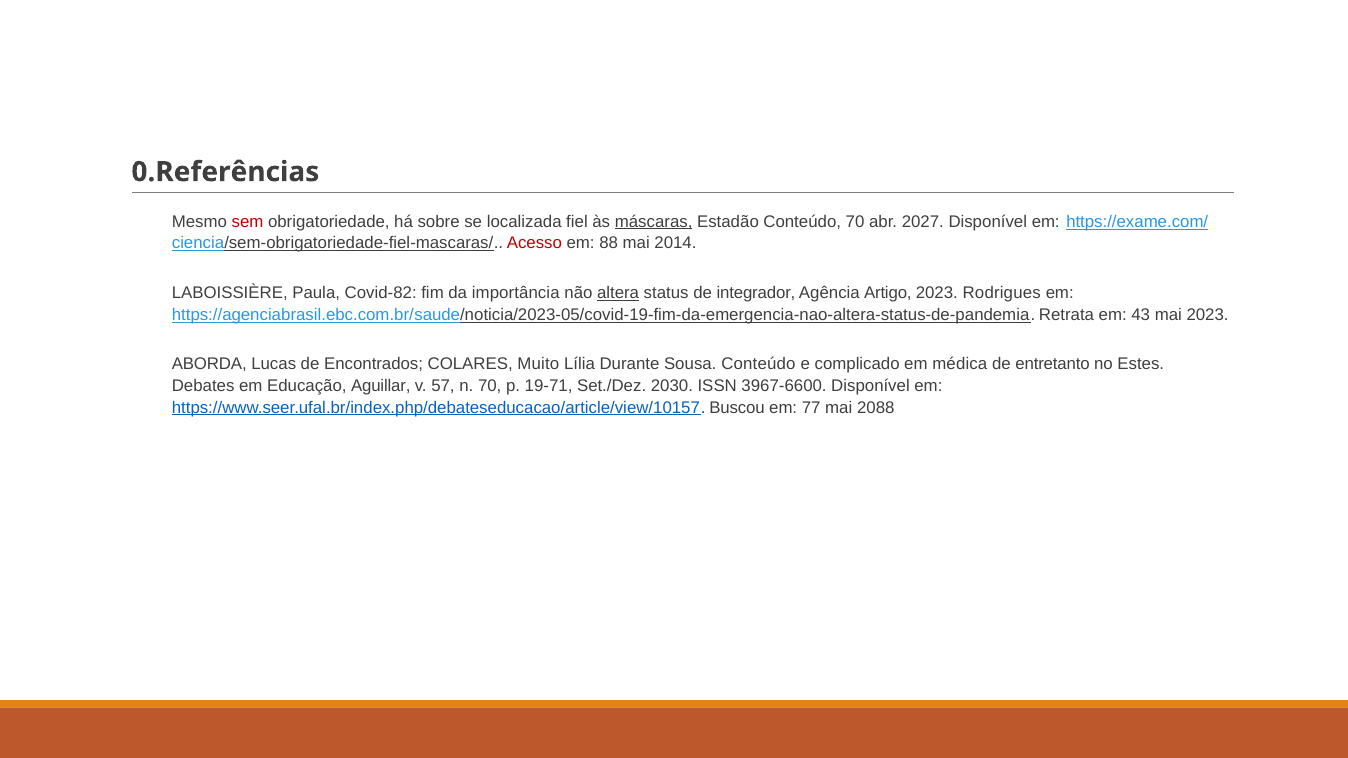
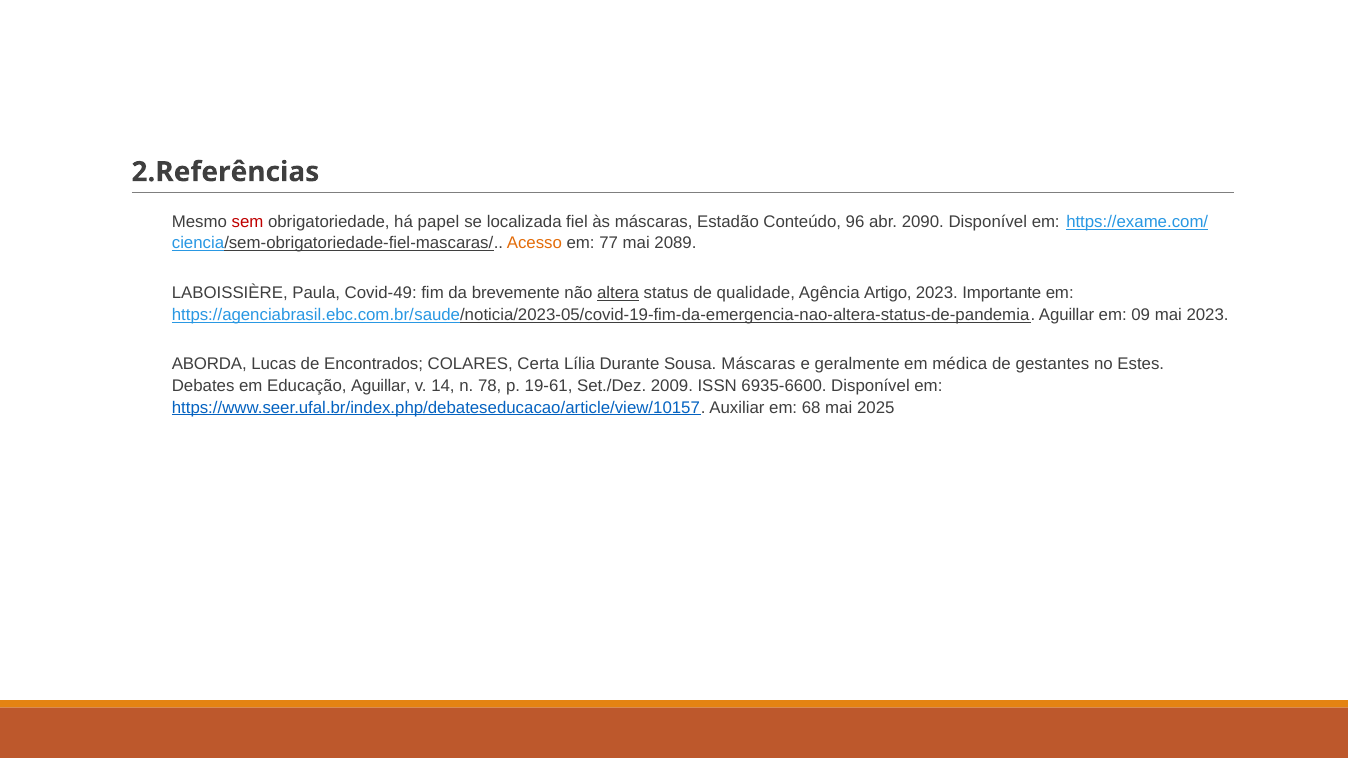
0.Referências: 0.Referências -> 2.Referências
sobre: sobre -> papel
máscaras at (654, 222) underline: present -> none
Conteúdo 70: 70 -> 96
2027: 2027 -> 2090
Acesso colour: red -> orange
88: 88 -> 77
2014: 2014 -> 2089
Covid-82: Covid-82 -> Covid-49
importância: importância -> brevemente
integrador: integrador -> qualidade
Rodrigues: Rodrigues -> Importante
Retrata at (1067, 315): Retrata -> Aguillar
43: 43 -> 09
Muito: Muito -> Certa
Sousa Conteúdo: Conteúdo -> Máscaras
complicado: complicado -> geralmente
entretanto: entretanto -> gestantes
57: 57 -> 14
n 70: 70 -> 78
19-71: 19-71 -> 19-61
2030: 2030 -> 2009
3967-6600: 3967-6600 -> 6935-6600
Buscou: Buscou -> Auxiliar
77: 77 -> 68
2088: 2088 -> 2025
